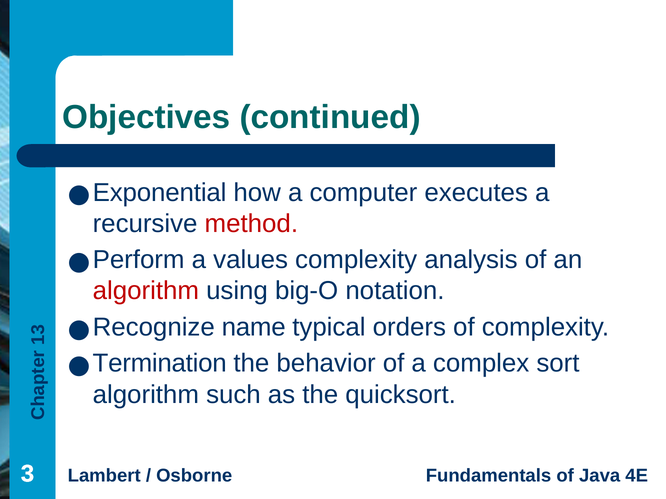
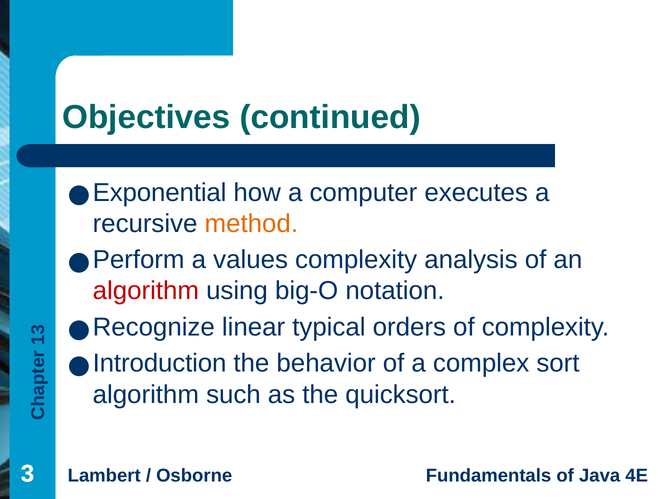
method colour: red -> orange
name: name -> linear
Termination: Termination -> Introduction
